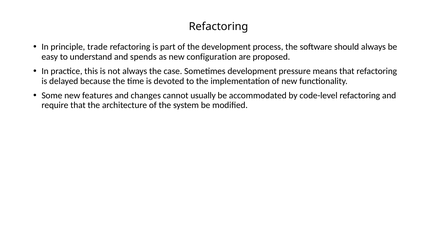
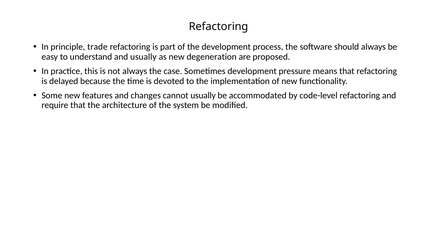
and spends: spends -> usually
configuration: configuration -> degeneration
